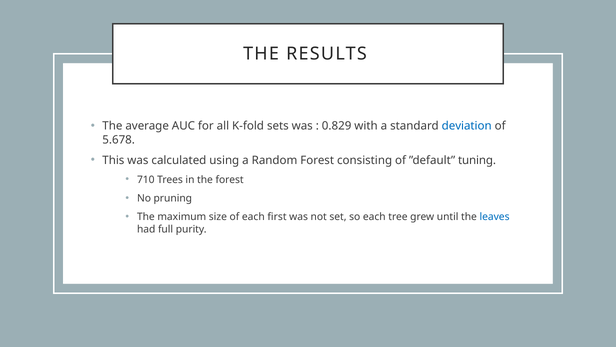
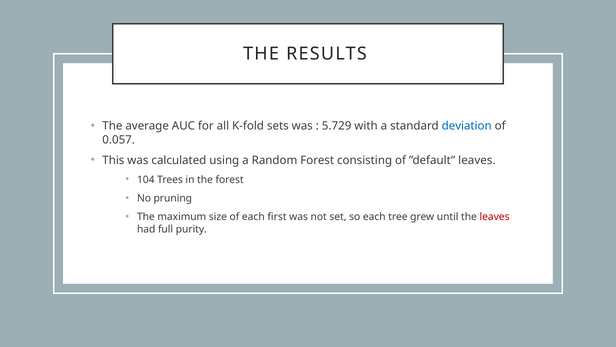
0.829: 0.829 -> 5.729
5.678: 5.678 -> 0.057
”default tuning: tuning -> leaves
710: 710 -> 104
leaves at (495, 217) colour: blue -> red
